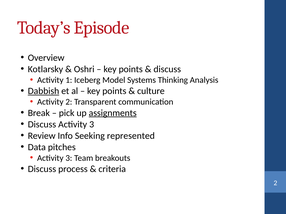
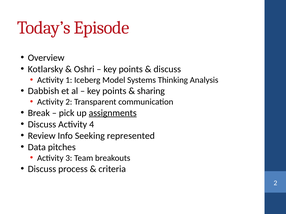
Dabbish underline: present -> none
culture: culture -> sharing
Discuss Activity 3: 3 -> 4
